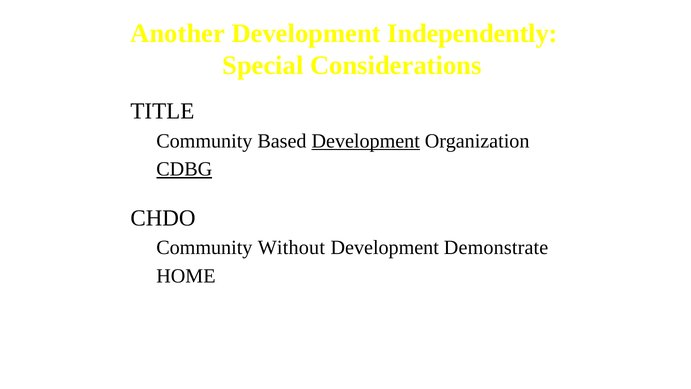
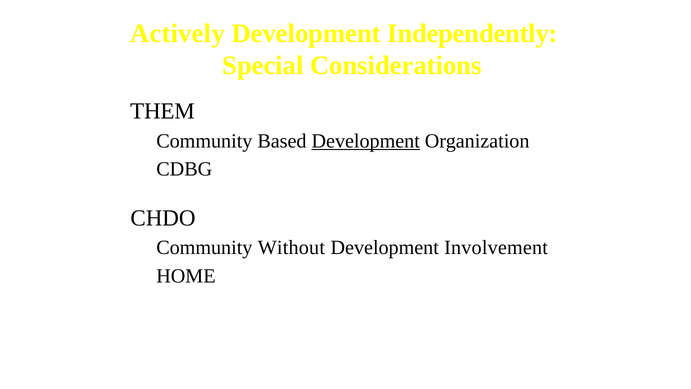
Another: Another -> Actively
TITLE: TITLE -> THEM
CDBG underline: present -> none
Demonstrate: Demonstrate -> Involvement
